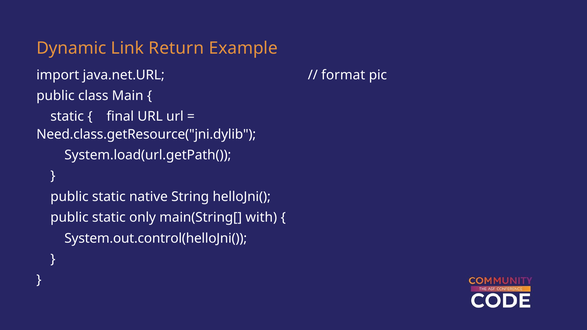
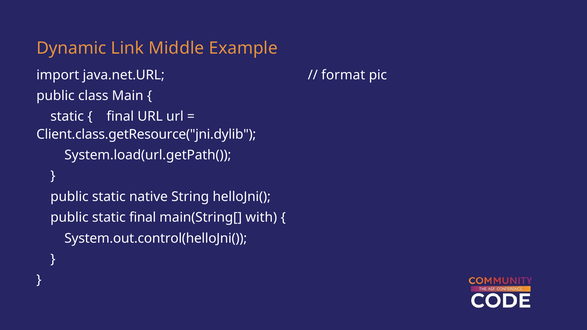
Return: Return -> Middle
Need.class.getResource("jni.dylib: Need.class.getResource("jni.dylib -> Client.class.getResource("jni.dylib
static only: only -> final
